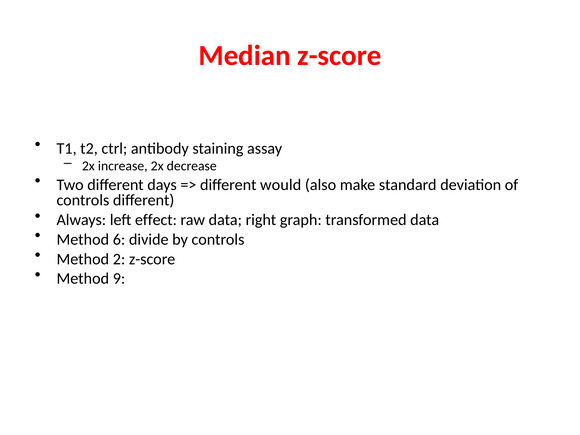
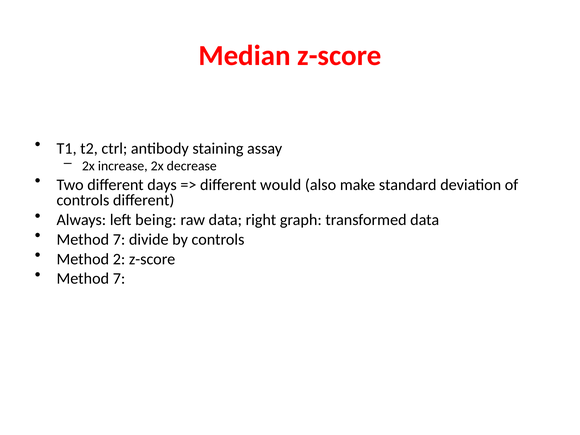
effect: effect -> being
6 at (119, 239): 6 -> 7
9 at (119, 279): 9 -> 7
